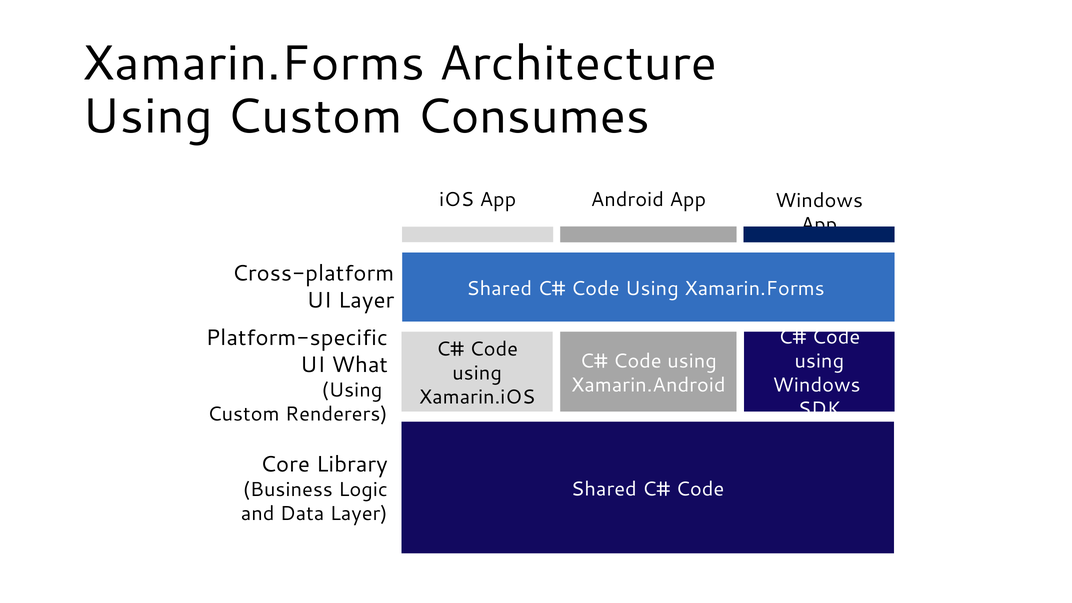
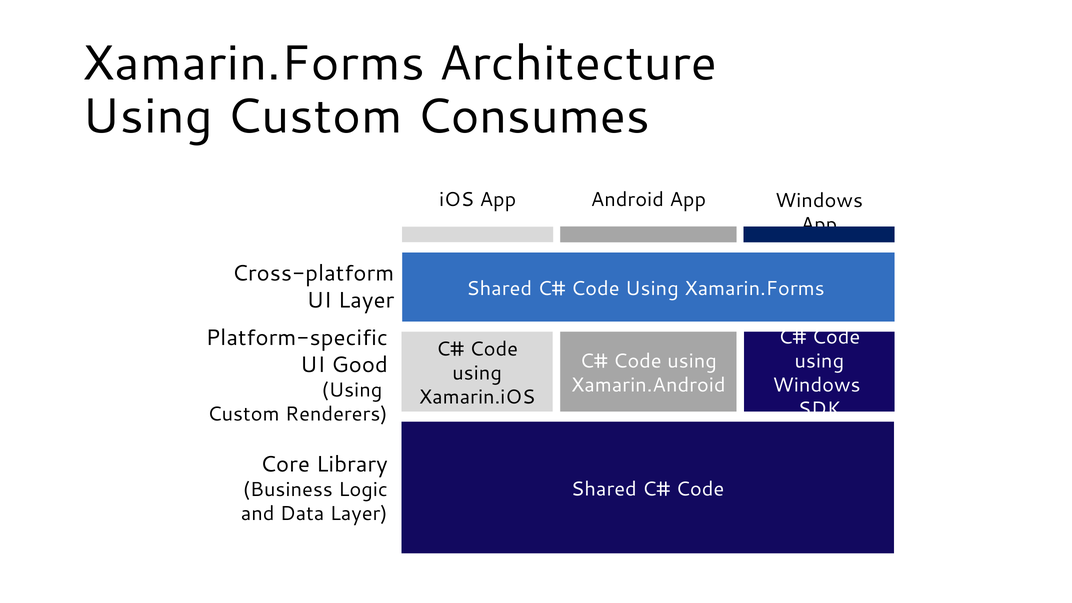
What: What -> Good
